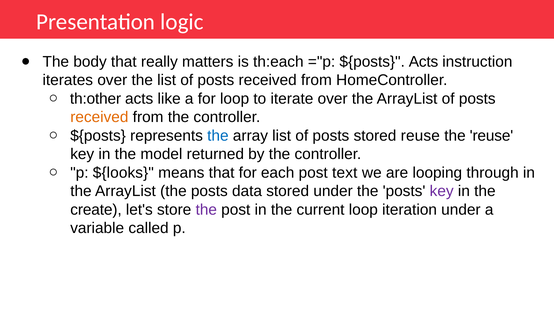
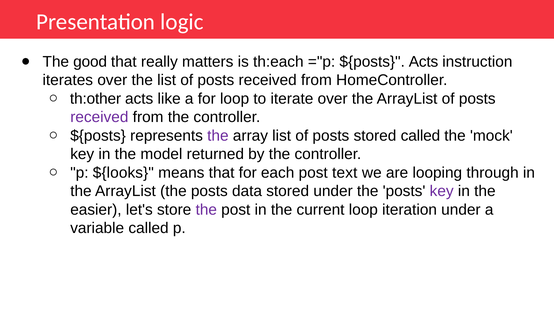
body: body -> good
received at (99, 117) colour: orange -> purple
the at (218, 136) colour: blue -> purple
stored reuse: reuse -> called
the reuse: reuse -> mock
create: create -> easier
